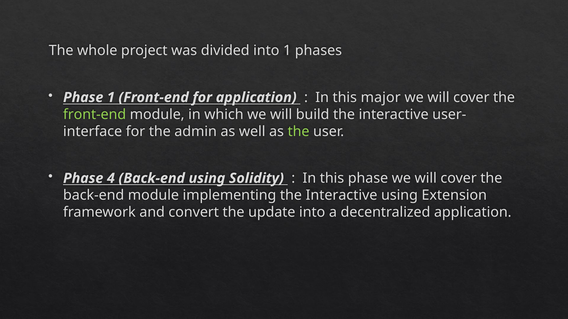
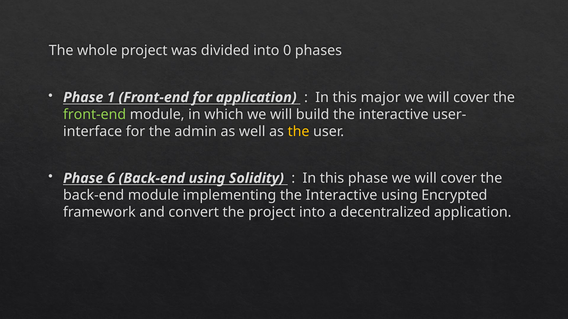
into 1: 1 -> 0
the at (299, 132) colour: light green -> yellow
4: 4 -> 6
Extension: Extension -> Encrypted
the update: update -> project
